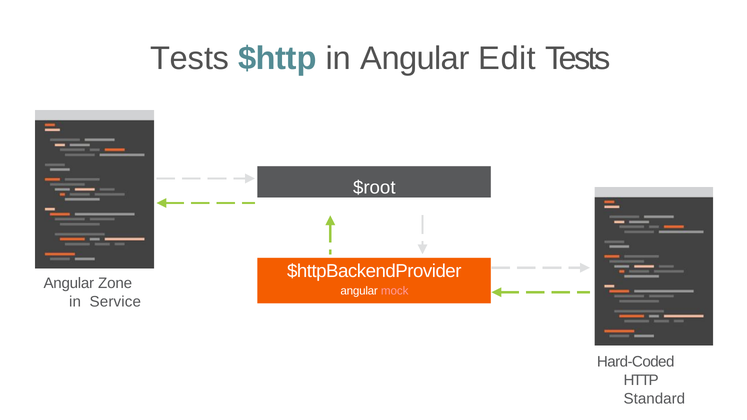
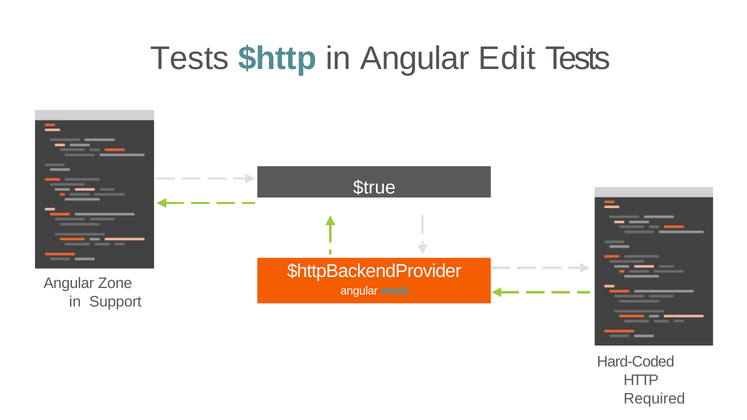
$root: $root -> $true
mock colour: pink -> light blue
Service: Service -> Support
Standard: Standard -> Required
